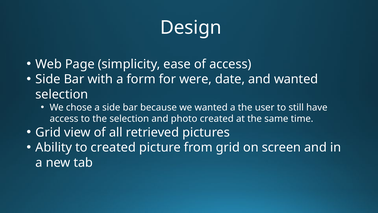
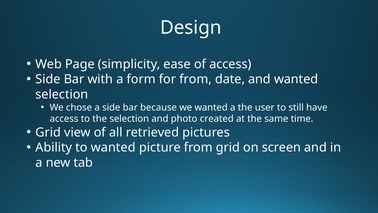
for were: were -> from
to created: created -> wanted
